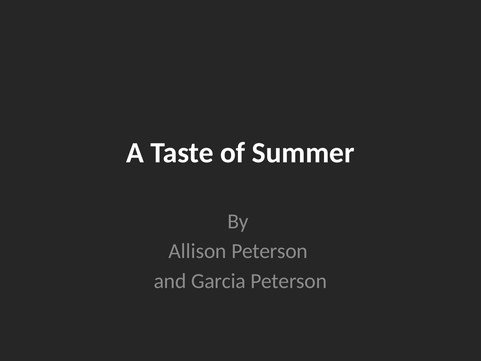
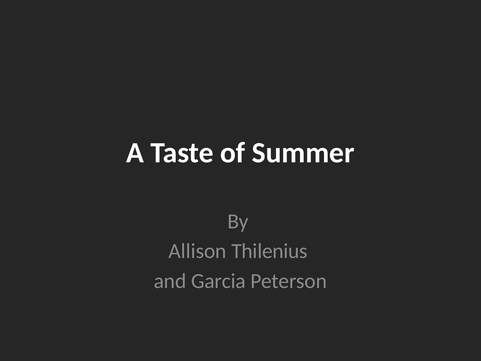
Allison Peterson: Peterson -> Thilenius
